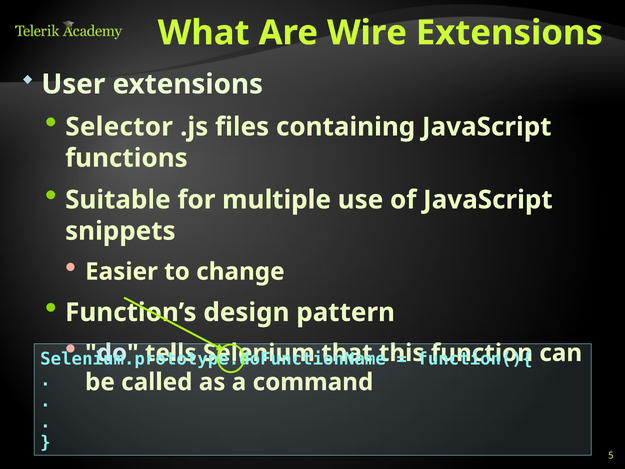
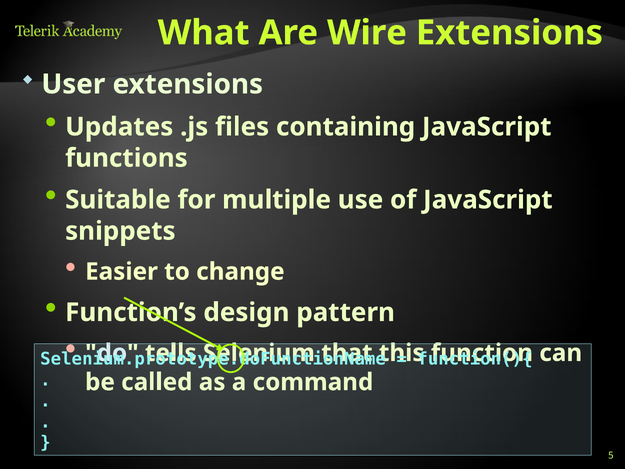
Selector: Selector -> Updates
